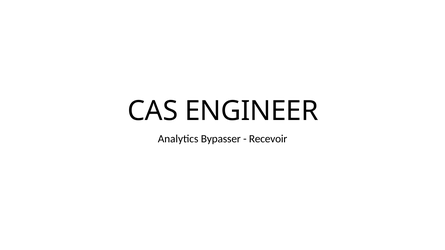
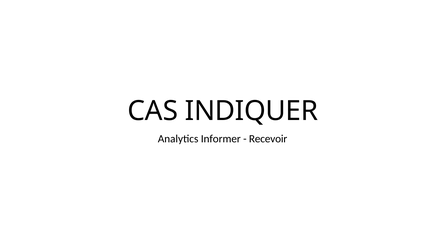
ENGINEER: ENGINEER -> INDIQUER
Bypasser: Bypasser -> Informer
